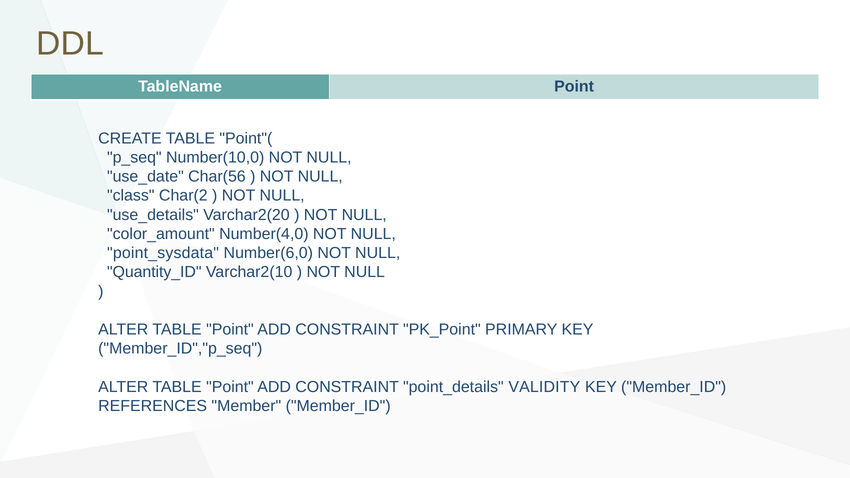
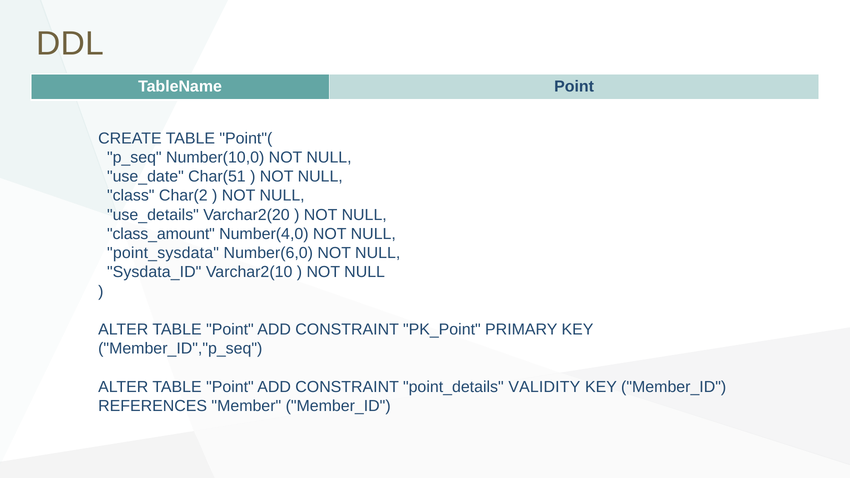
Char(56: Char(56 -> Char(51
color_amount: color_amount -> class_amount
Quantity_ID: Quantity_ID -> Sysdata_ID
